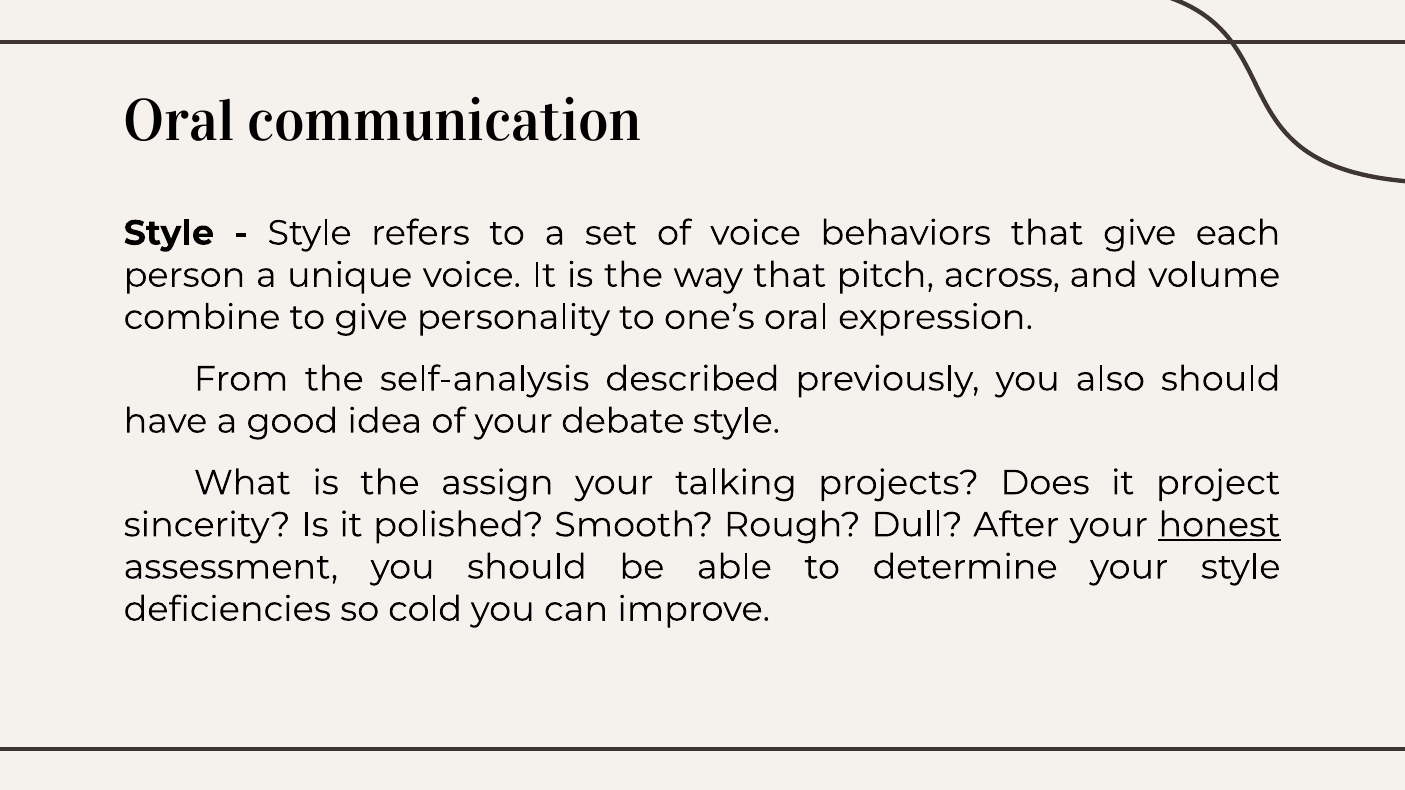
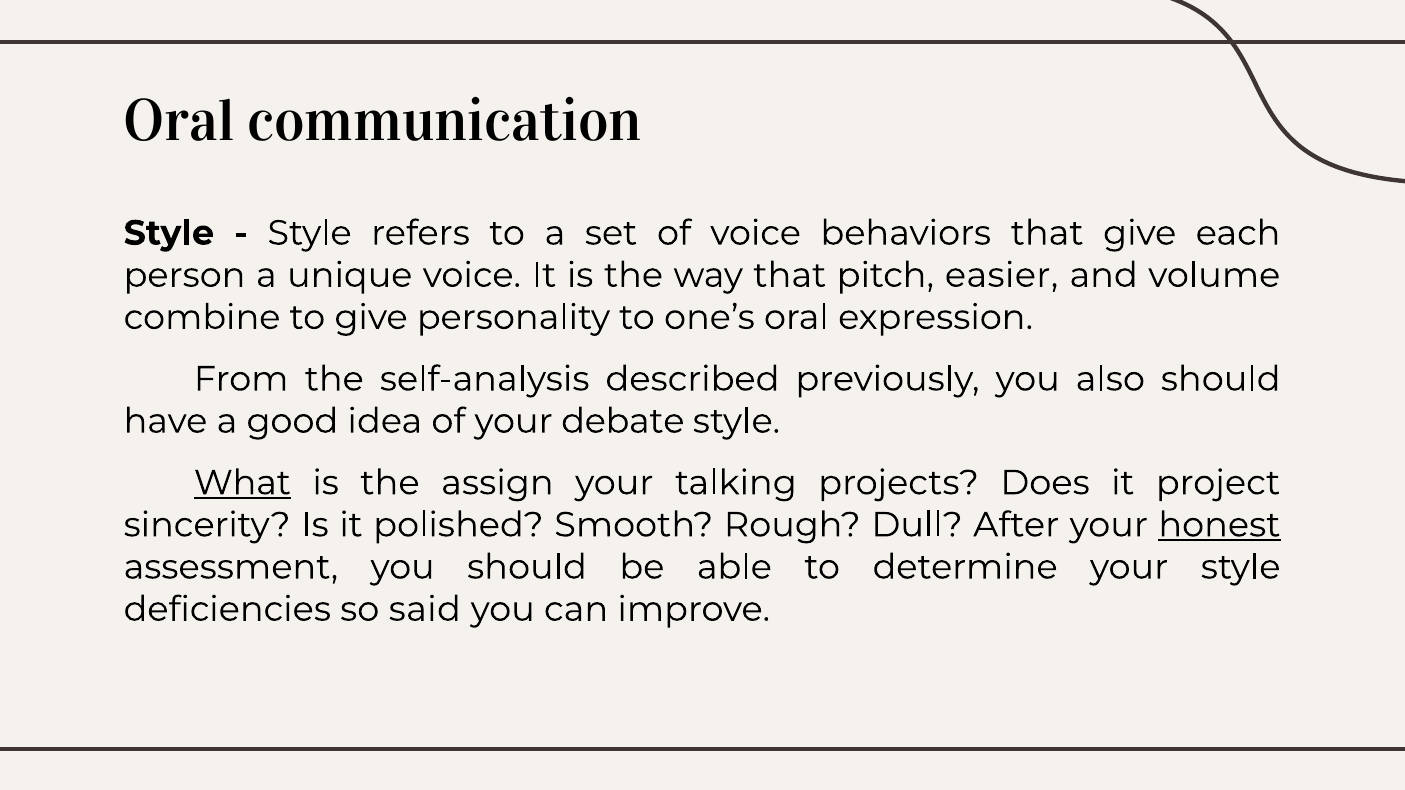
across: across -> easier
What underline: none -> present
cold: cold -> said
